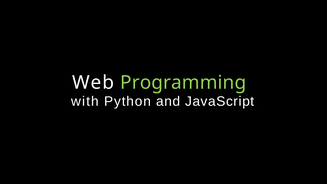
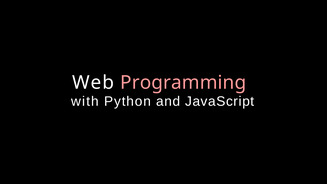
Programming colour: light green -> pink
